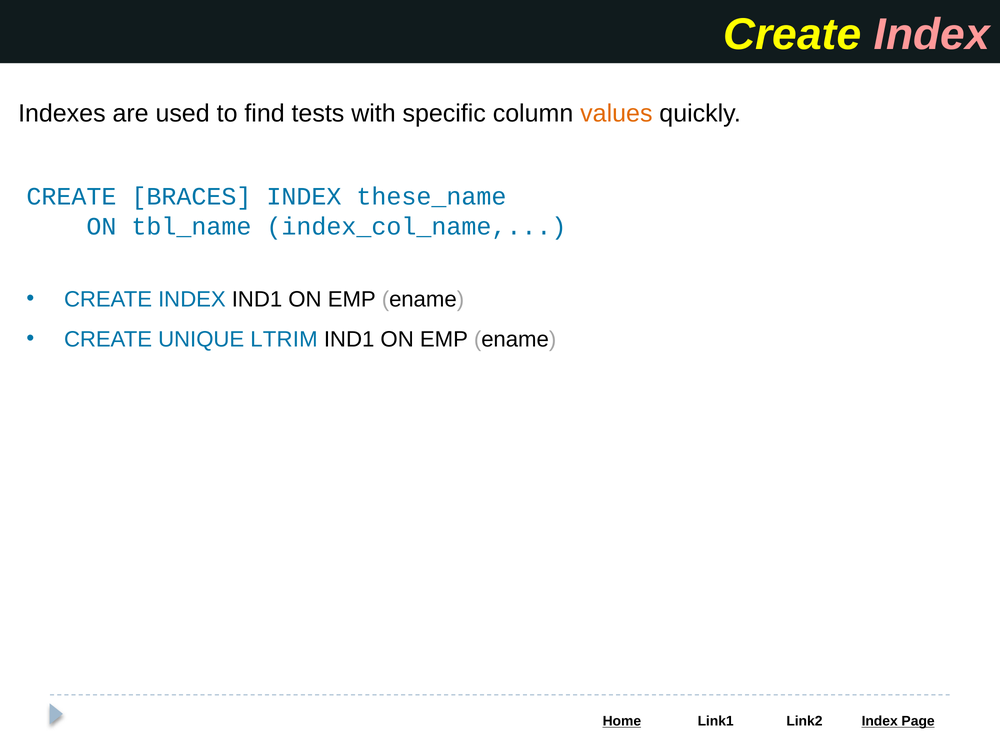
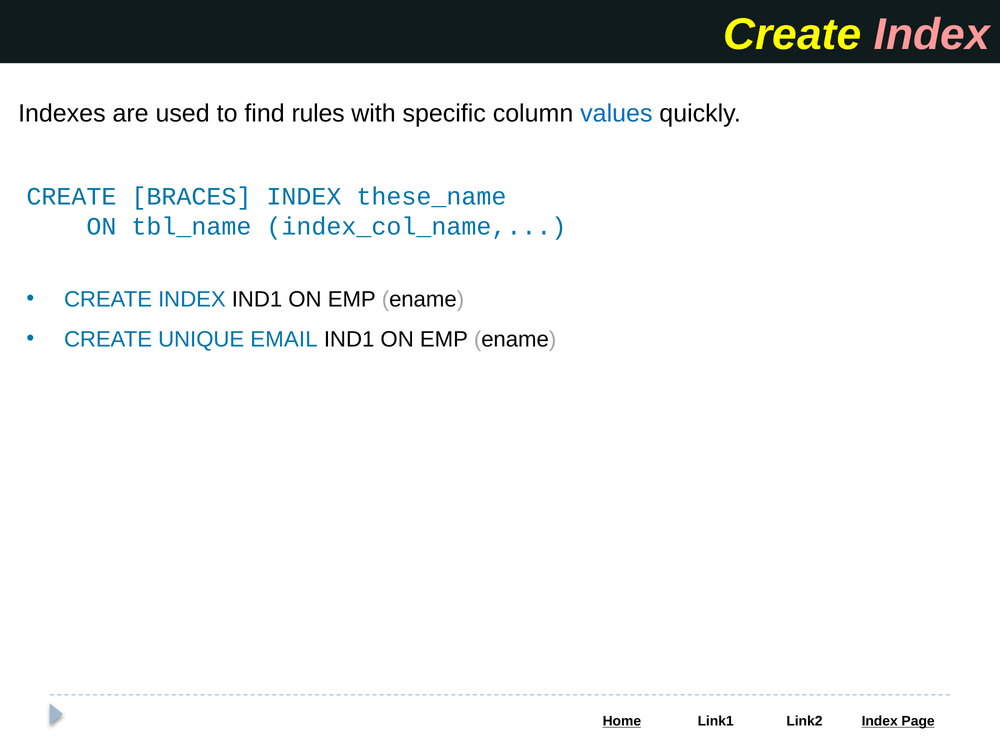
tests: tests -> rules
values colour: orange -> blue
LTRIM: LTRIM -> EMAIL
